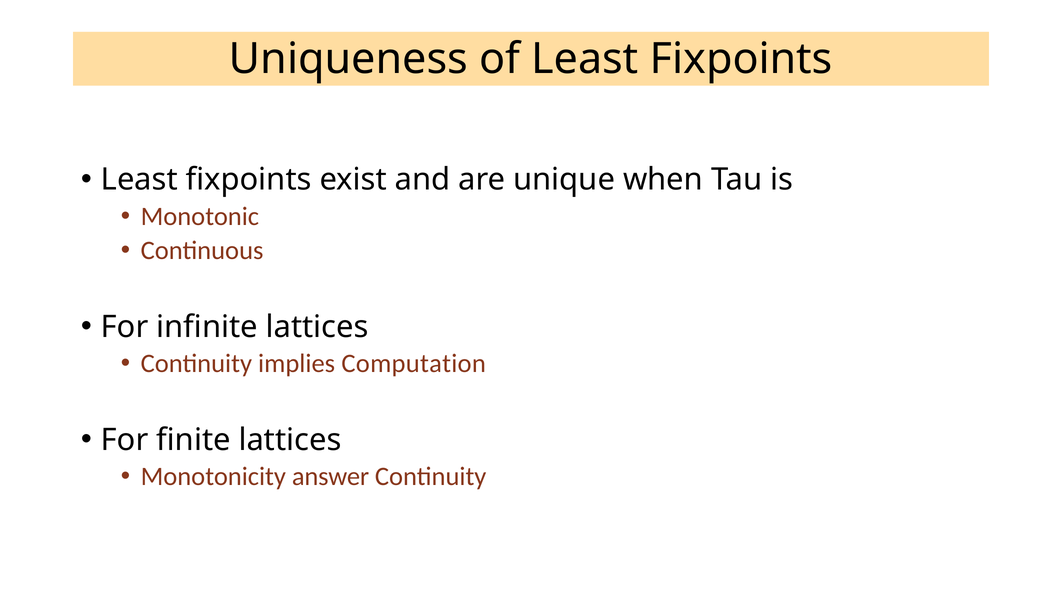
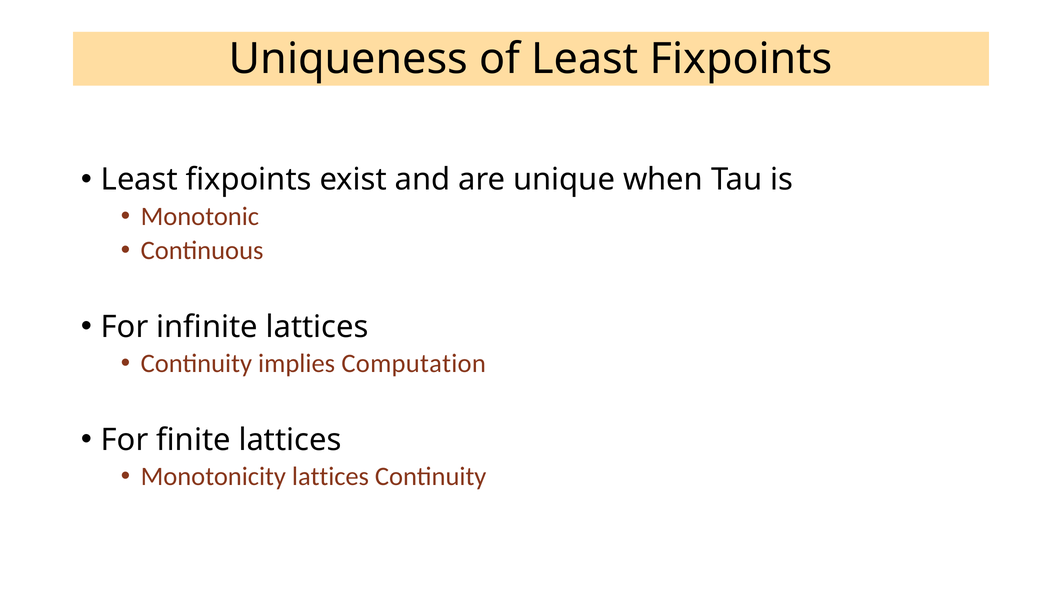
Monotonicity answer: answer -> lattices
